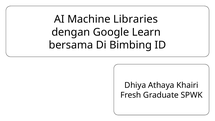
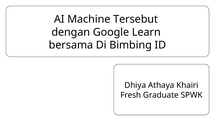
Libraries: Libraries -> Tersebut
